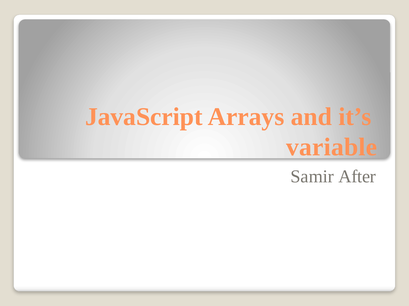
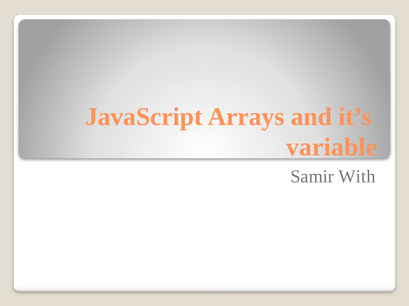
After: After -> With
